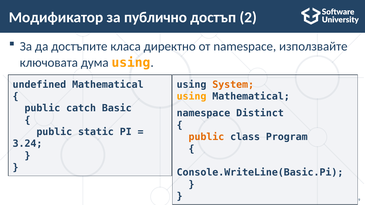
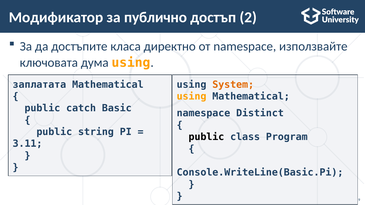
undefined: undefined -> заплатата
static: static -> string
public at (206, 137) colour: orange -> black
3.24: 3.24 -> 3.11
